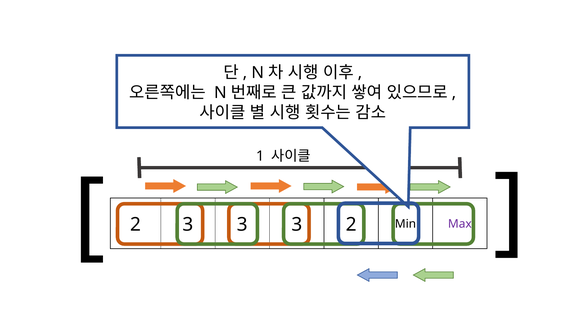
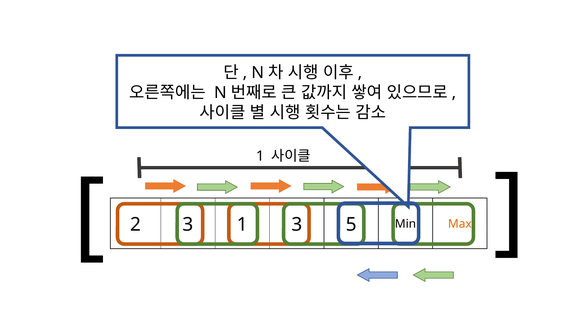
2 3 3: 3 -> 1
3 2: 2 -> 5
Max colour: purple -> orange
